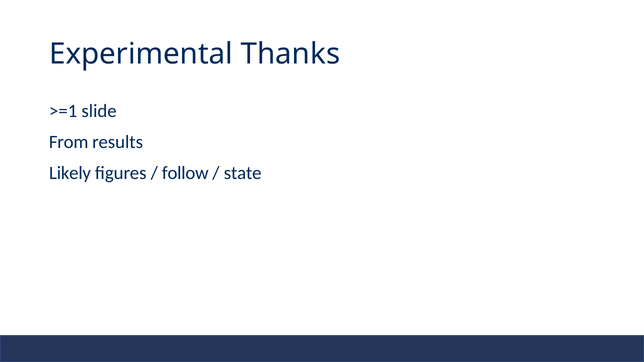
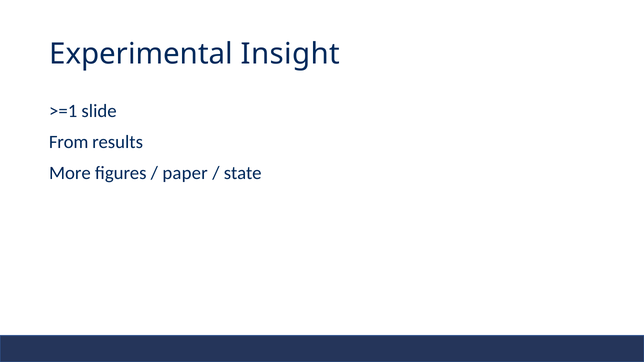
Thanks: Thanks -> Insight
Likely: Likely -> More
follow: follow -> paper
